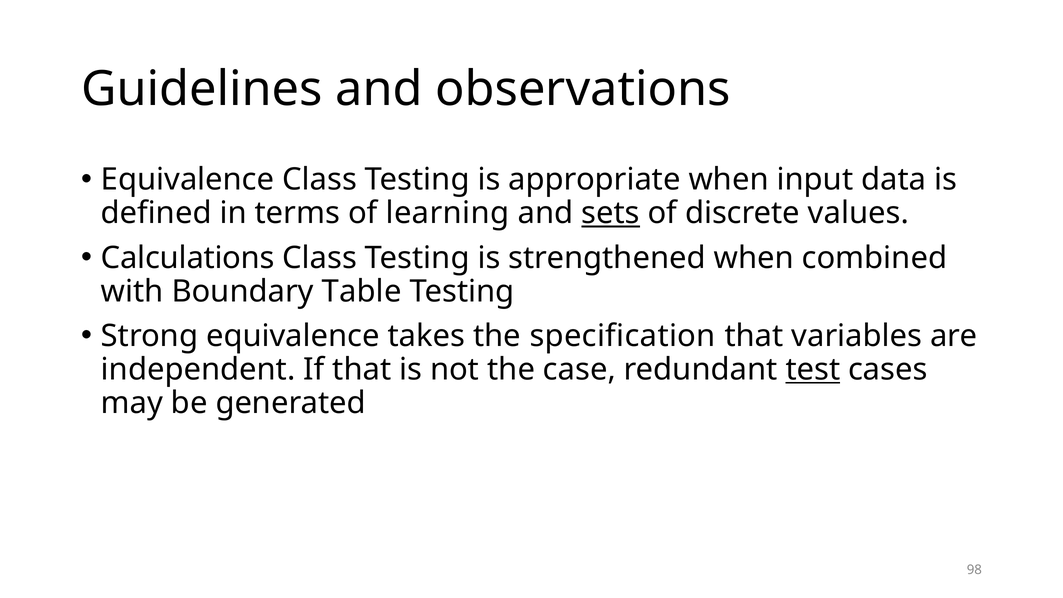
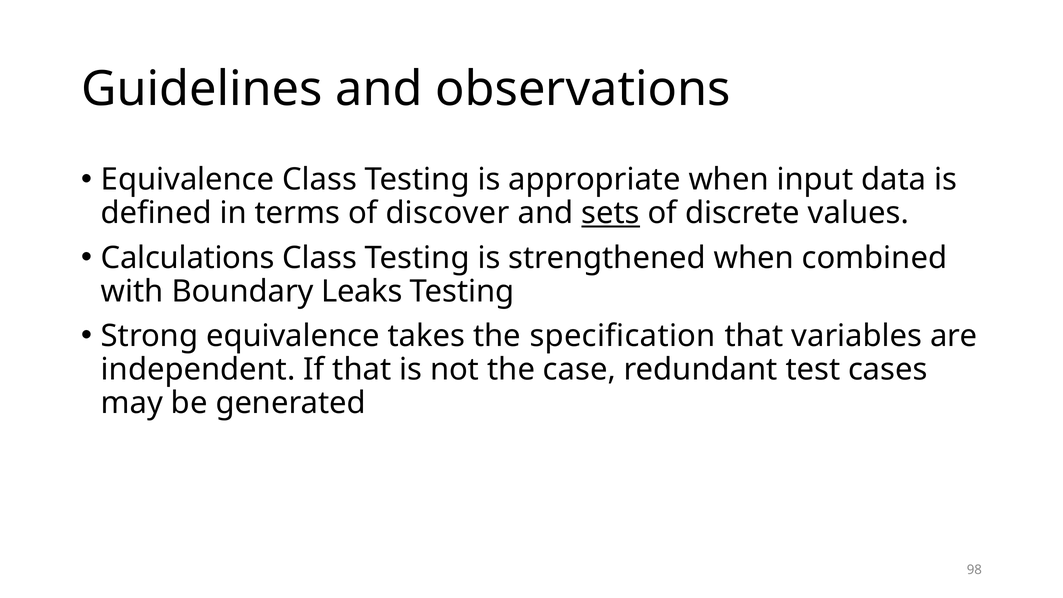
learning: learning -> discover
Table: Table -> Leaks
test underline: present -> none
